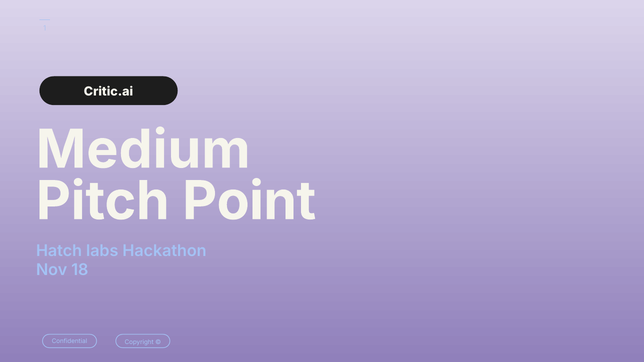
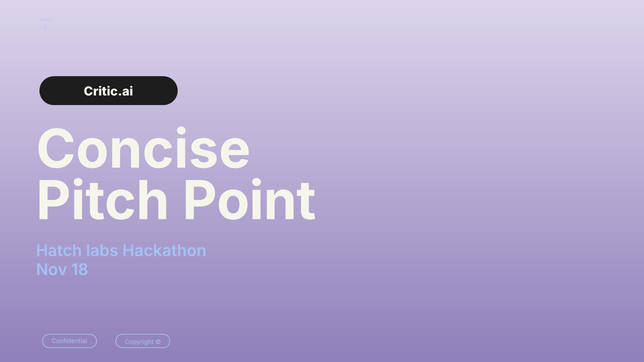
Medium: Medium -> Concise
